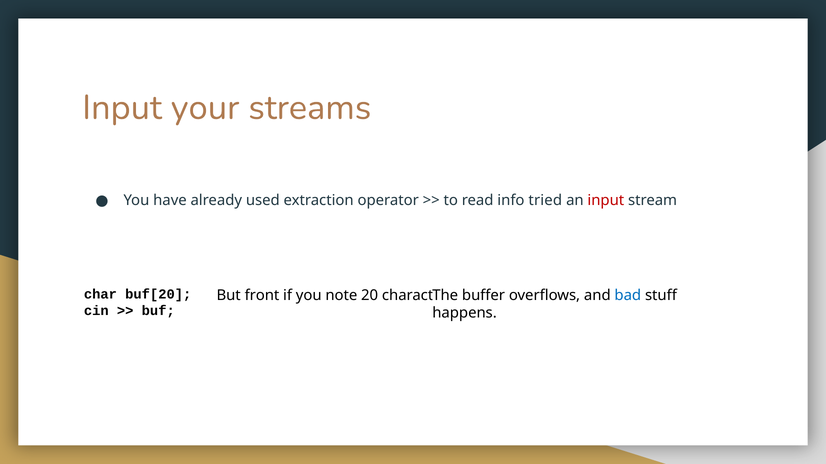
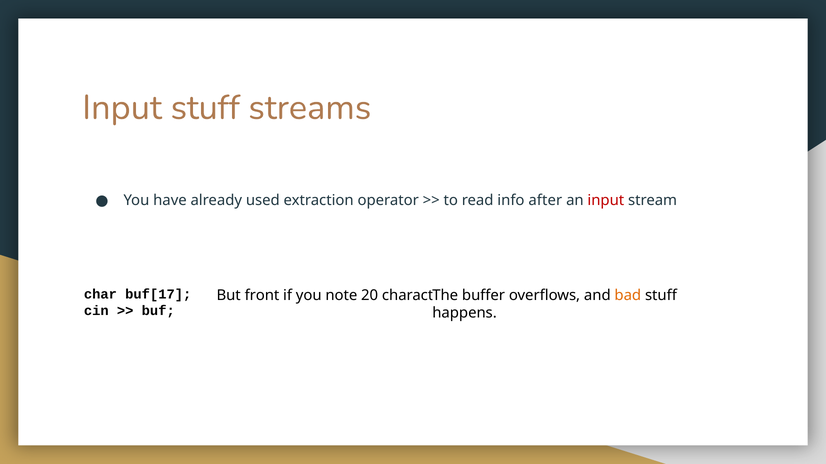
Input your: your -> stuff
tried: tried -> after
buf[20: buf[20 -> buf[17
bad colour: blue -> orange
